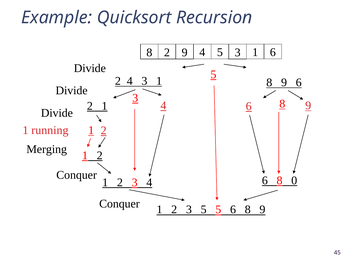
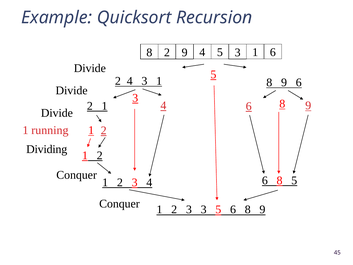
Merging: Merging -> Dividing
8 0: 0 -> 5
3 5: 5 -> 3
